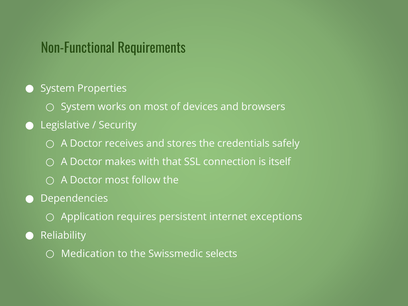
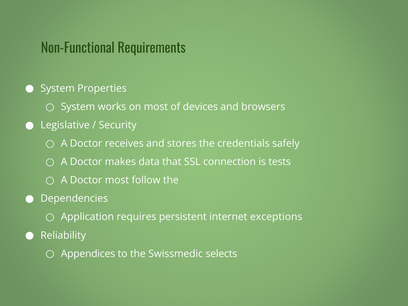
with: with -> data
itself: itself -> tests
Medication: Medication -> Appendices
